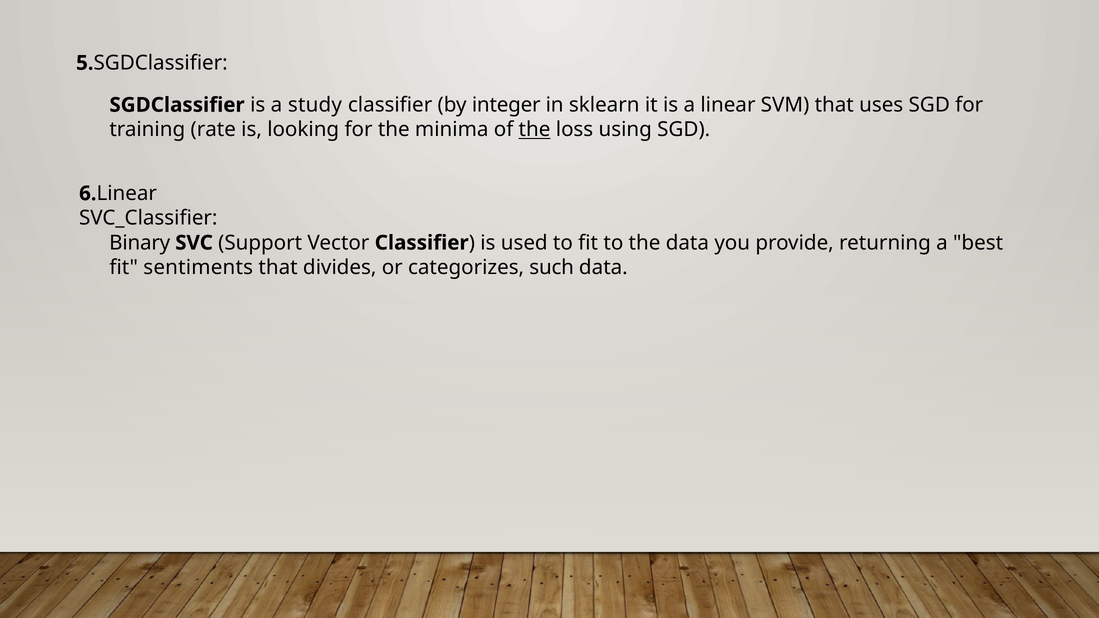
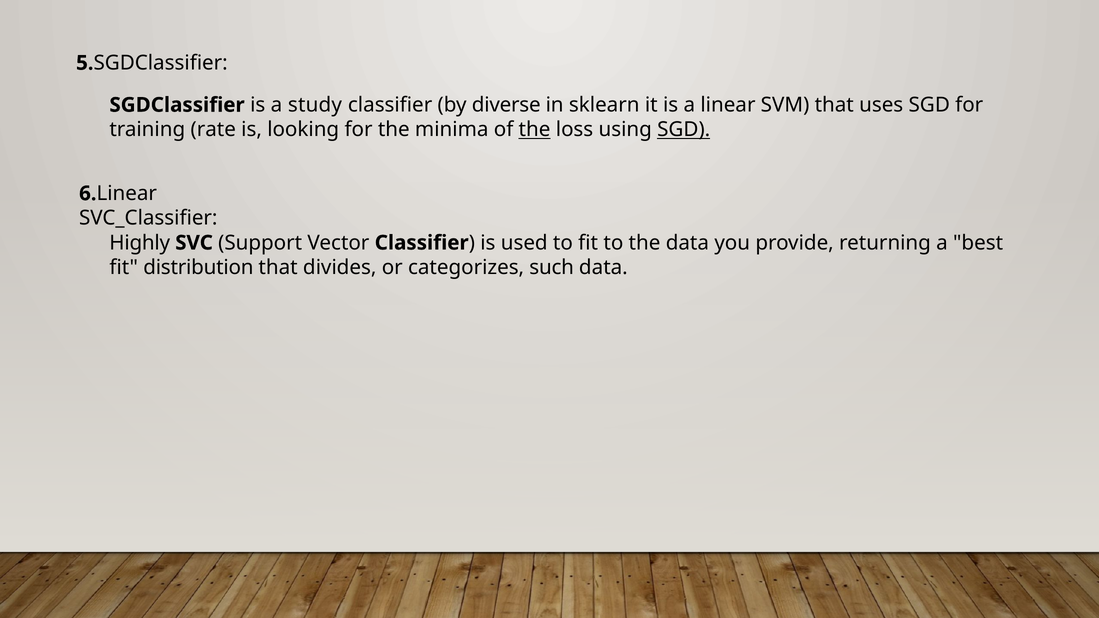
integer: integer -> diverse
SGD at (684, 130) underline: none -> present
Binary: Binary -> Highly
sentiments: sentiments -> distribution
